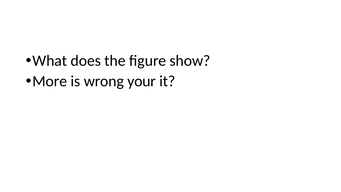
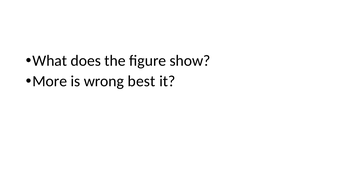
your: your -> best
